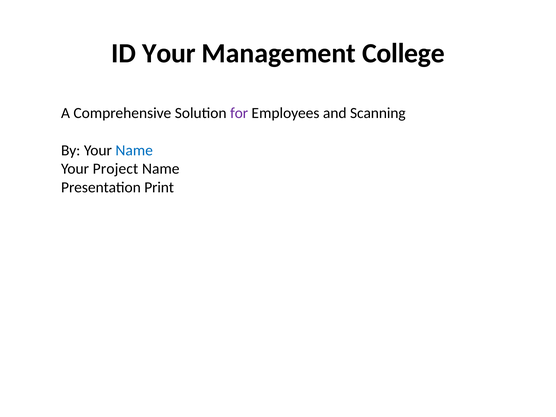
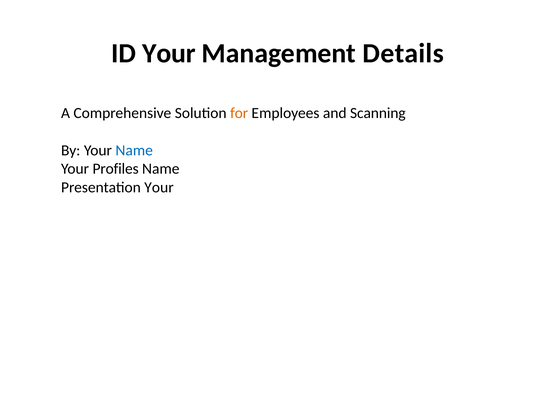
College: College -> Details
for colour: purple -> orange
Project: Project -> Profiles
Presentation Print: Print -> Your
